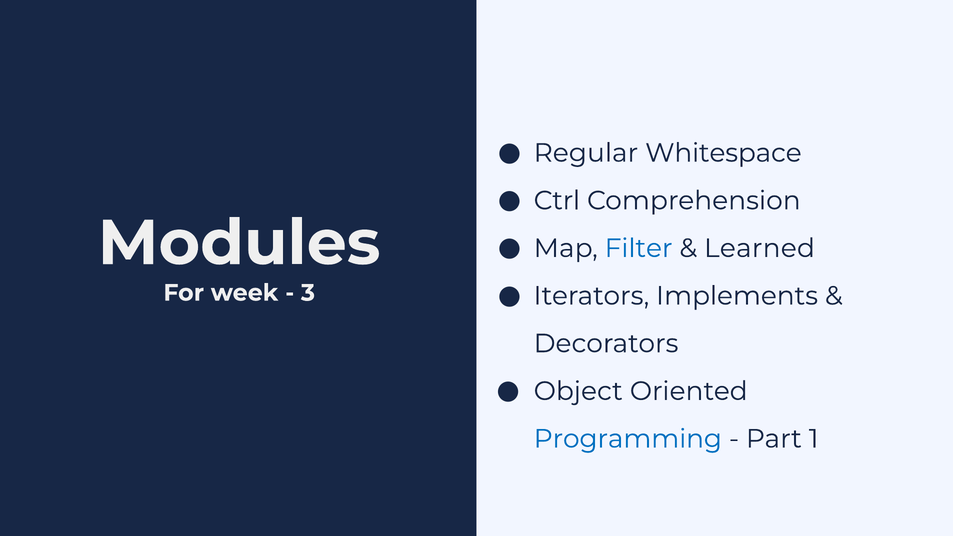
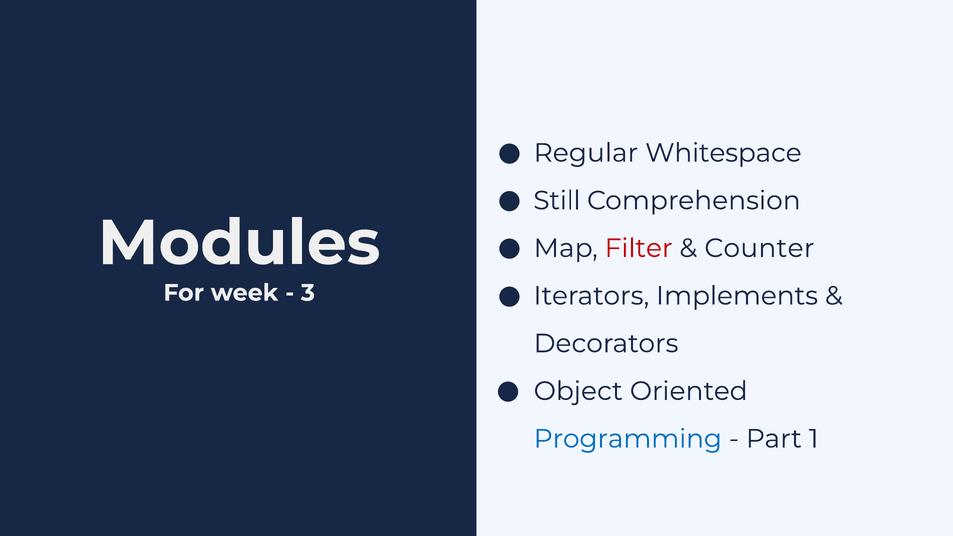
Ctrl: Ctrl -> Still
Filter colour: blue -> red
Learned: Learned -> Counter
